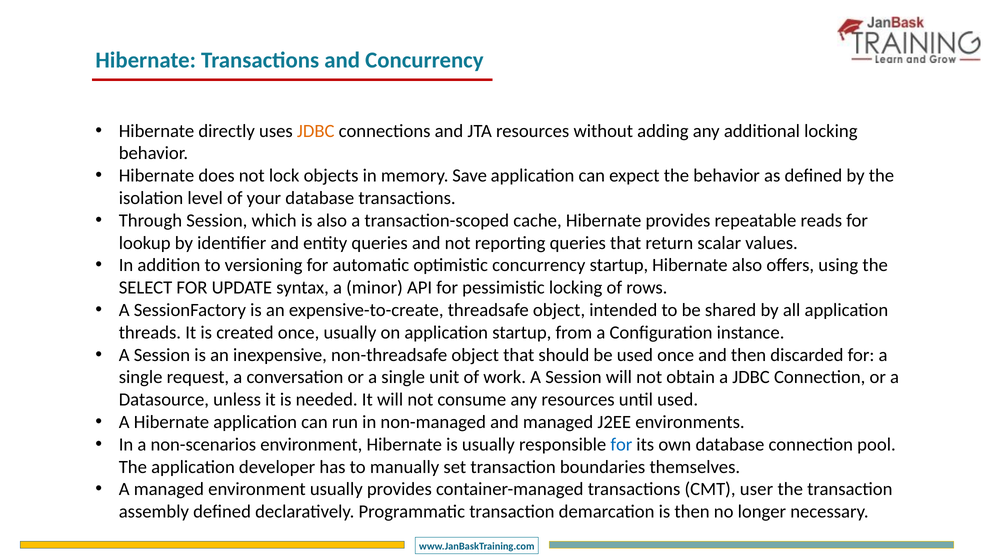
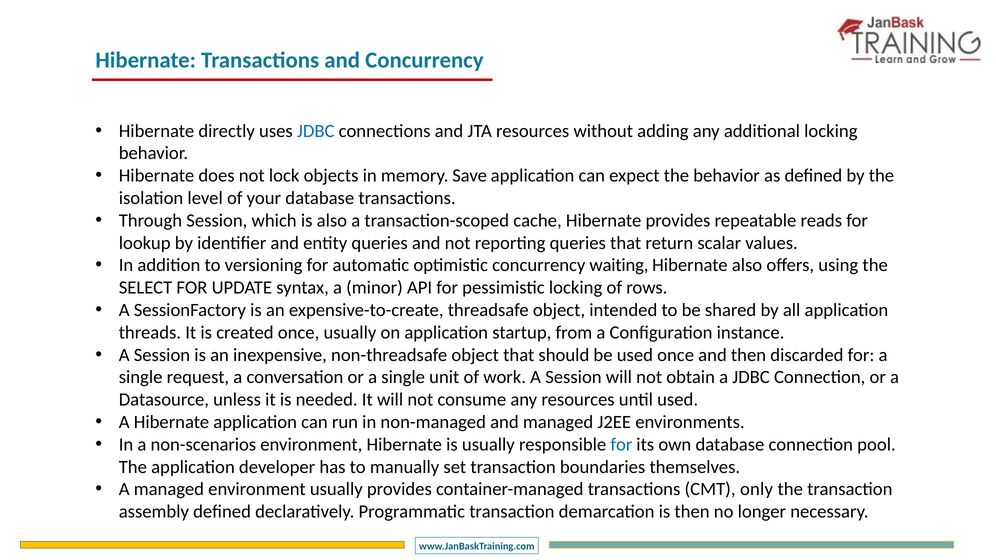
JDBC at (316, 131) colour: orange -> blue
concurrency startup: startup -> waiting
user: user -> only
